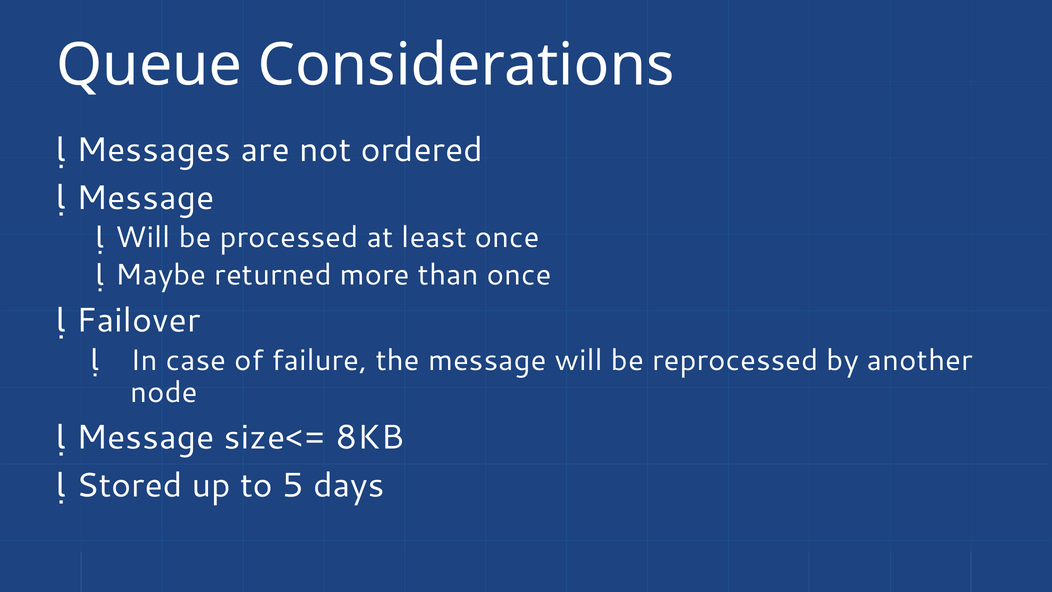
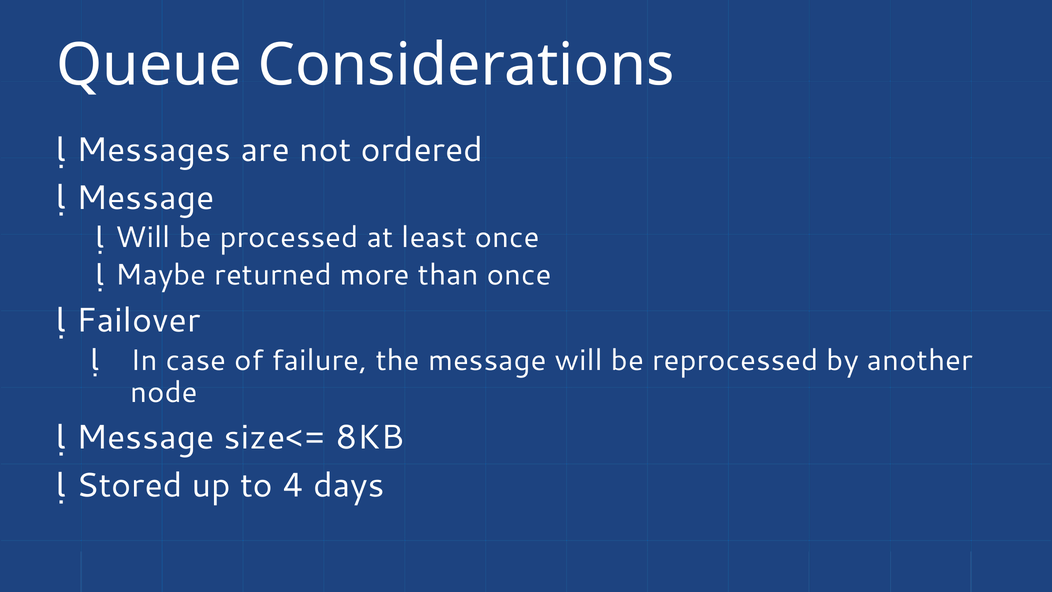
5: 5 -> 4
